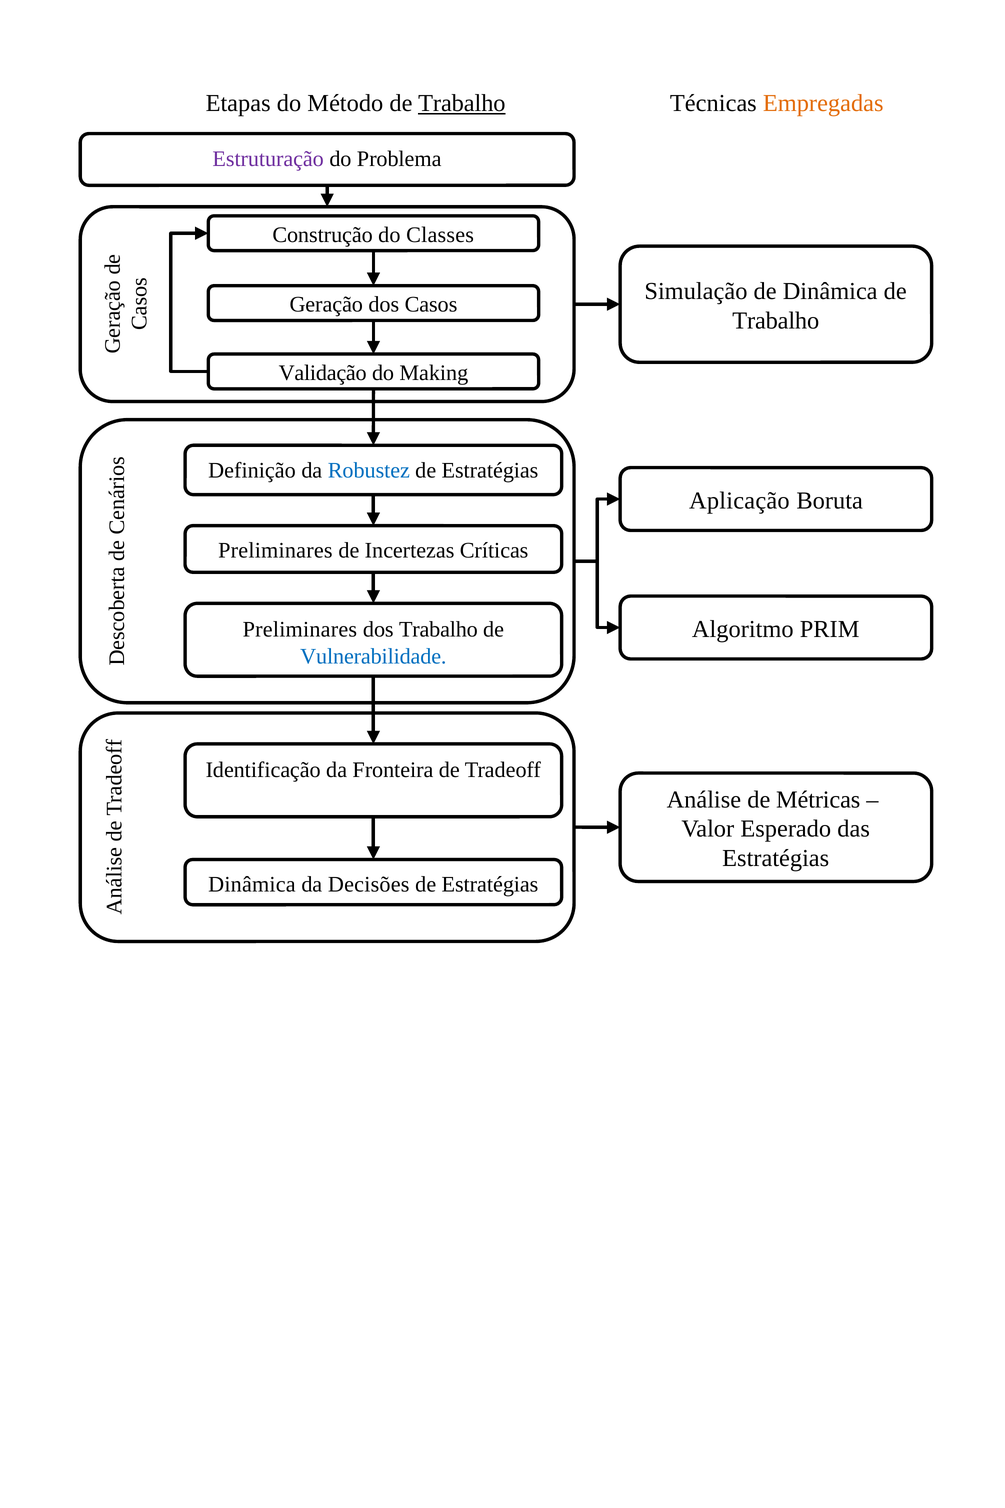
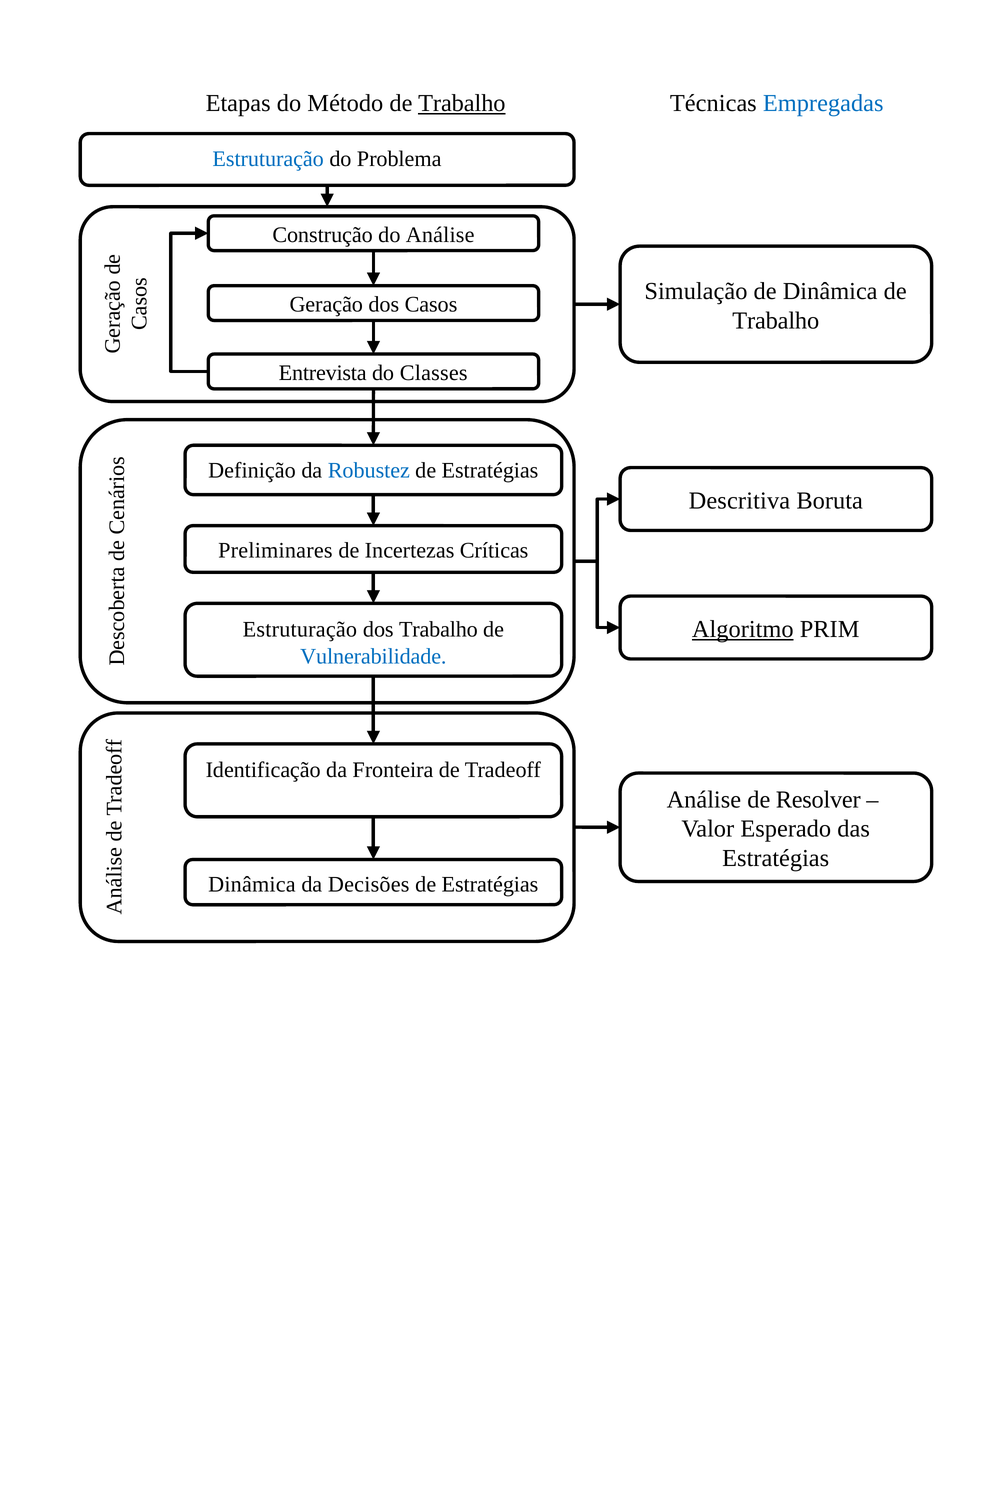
Empregadas colour: orange -> blue
Estruturação at (268, 159) colour: purple -> blue
do Classes: Classes -> Análise
Validação: Validação -> Entrevista
Making: Making -> Classes
Aplicação: Aplicação -> Descritiva
Algoritmo underline: none -> present
Preliminares at (300, 629): Preliminares -> Estruturação
Métricas: Métricas -> Resolver
